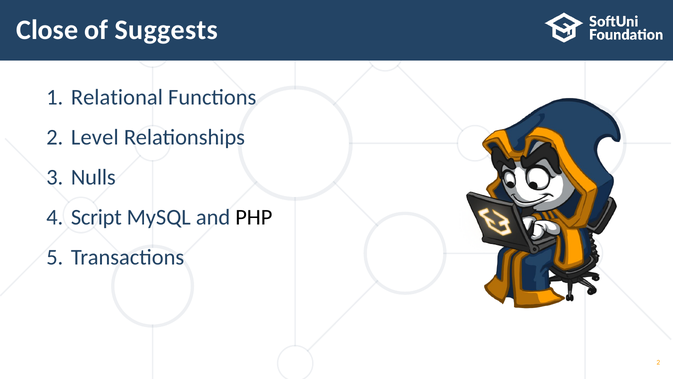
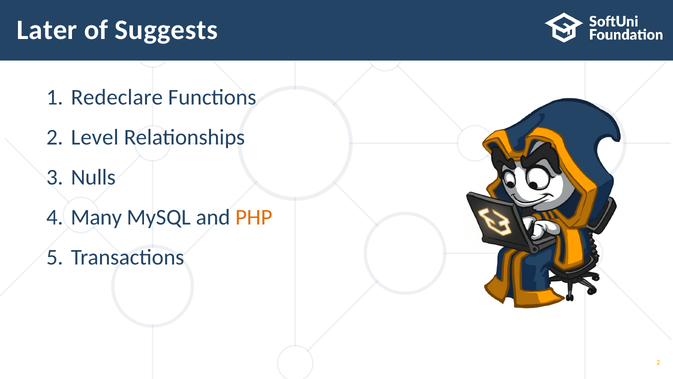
Close: Close -> Later
Relational: Relational -> Redeclare
Script: Script -> Many
PHP colour: black -> orange
